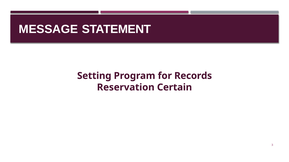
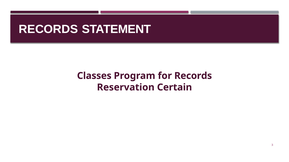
MESSAGE at (48, 29): MESSAGE -> RECORDS
Setting: Setting -> Classes
